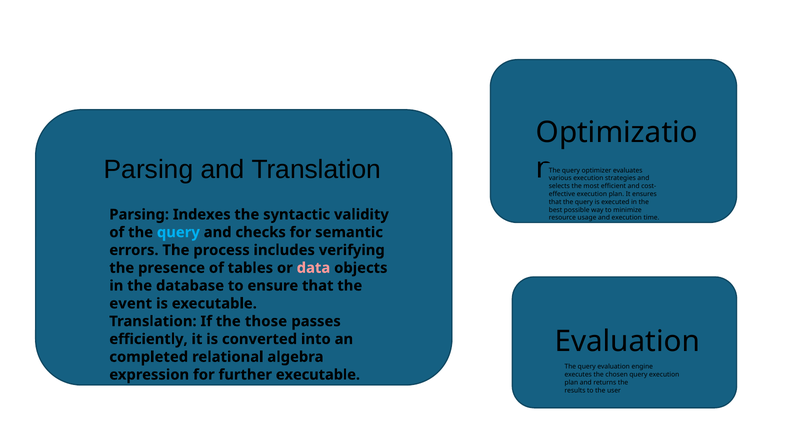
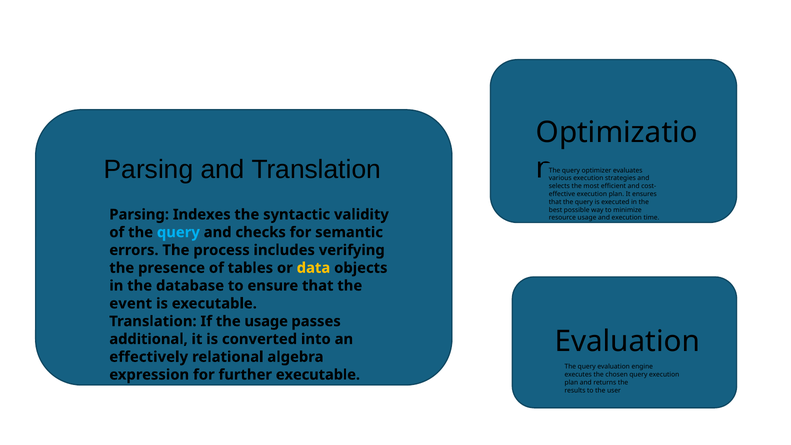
data colour: pink -> yellow
the those: those -> usage
efficiently: efficiently -> additional
completed: completed -> effectively
